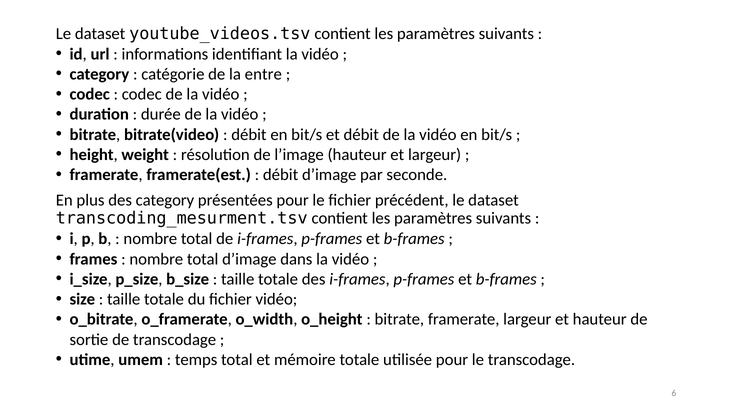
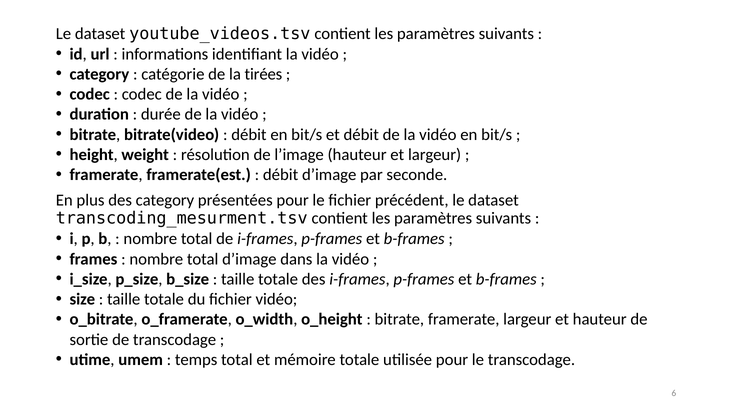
entre: entre -> tirées
